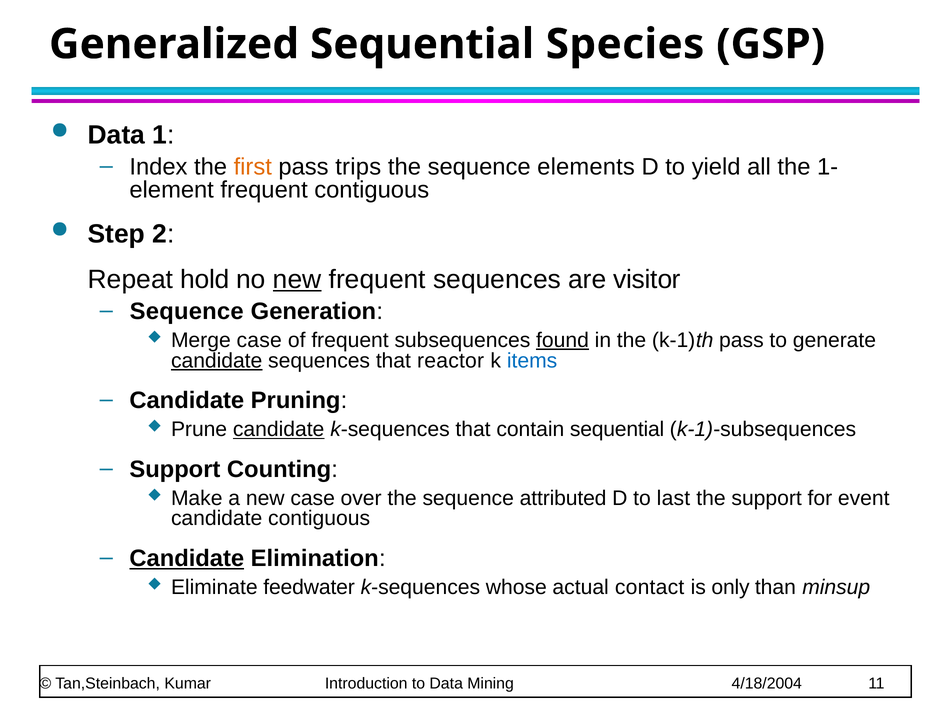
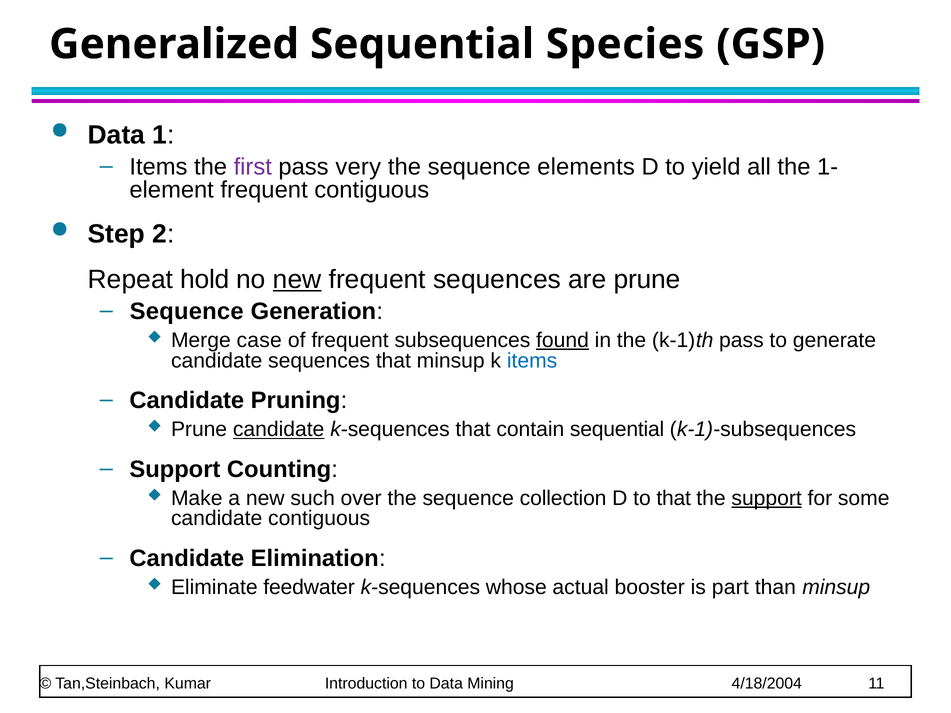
Index at (158, 167): Index -> Items
first colour: orange -> purple
trips: trips -> very
are visitor: visitor -> prune
candidate at (217, 361) underline: present -> none
that reactor: reactor -> minsup
new case: case -> such
attributed: attributed -> collection
to last: last -> that
support at (767, 498) underline: none -> present
event: event -> some
Candidate at (187, 559) underline: present -> none
contact: contact -> booster
only: only -> part
